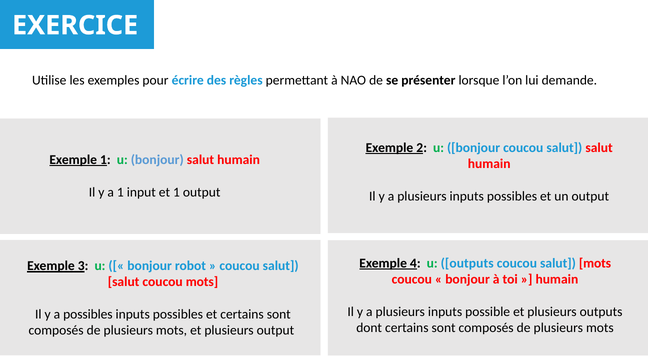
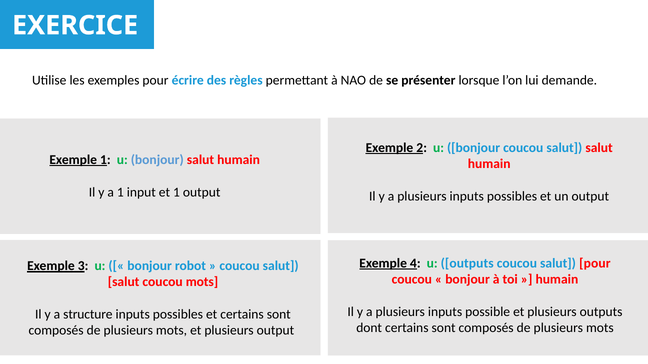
salut mots: mots -> pour
a possibles: possibles -> structure
